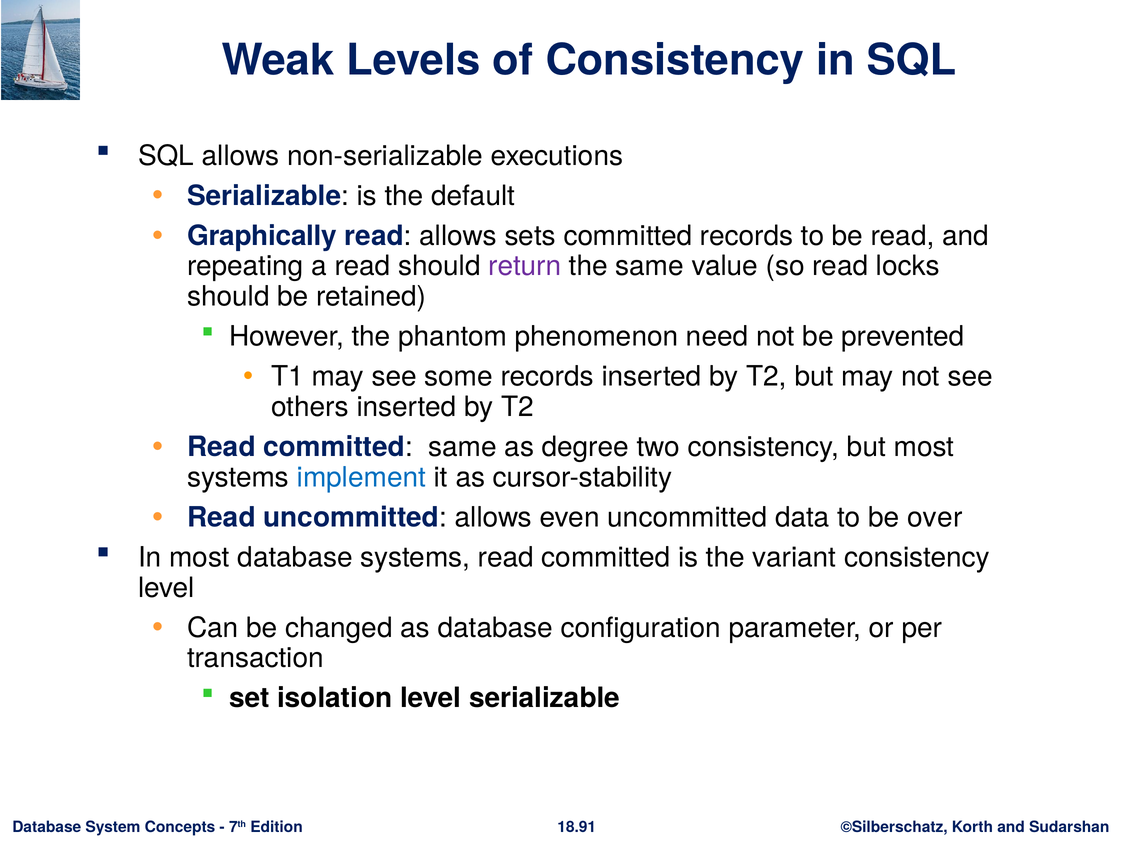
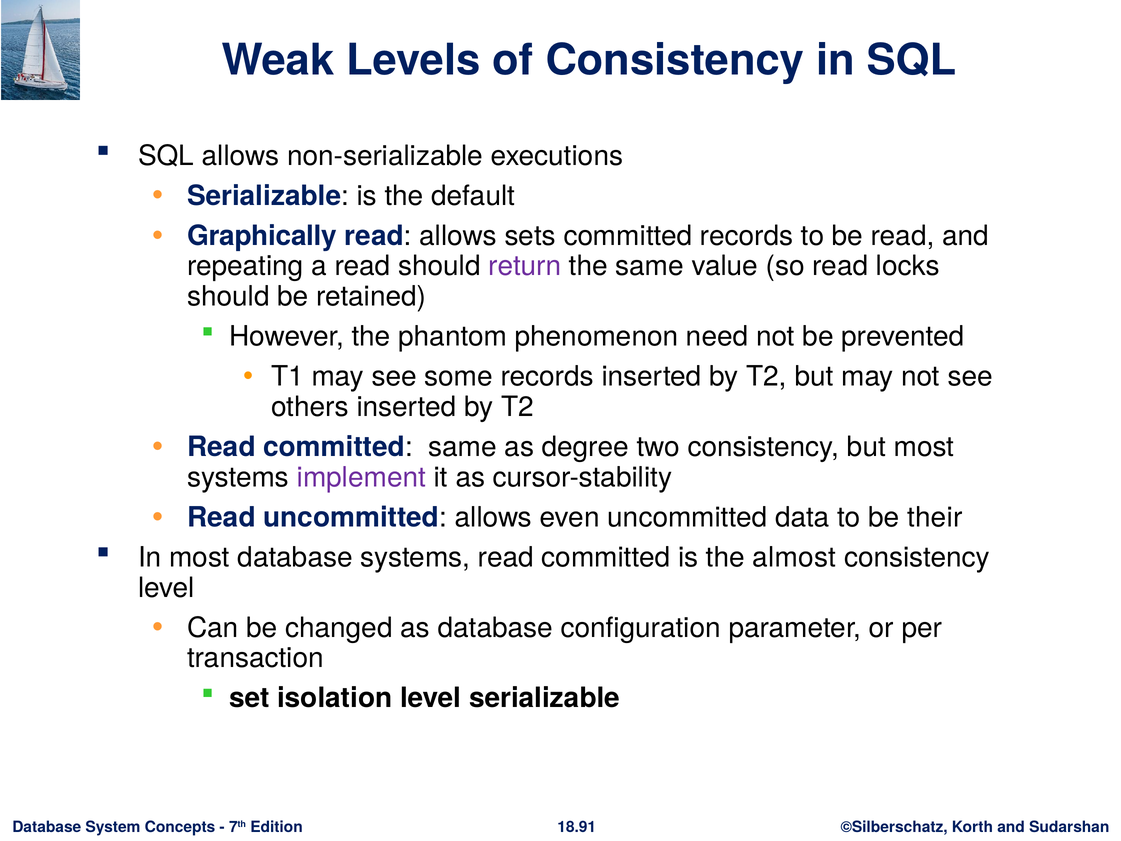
implement colour: blue -> purple
over: over -> their
variant: variant -> almost
